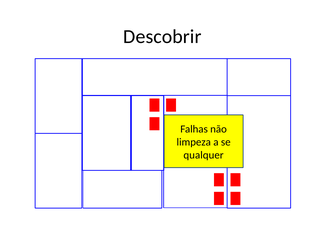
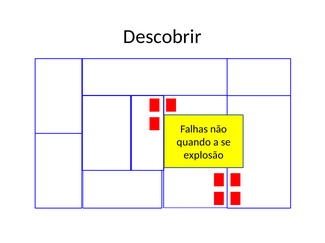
limpeza: limpeza -> quando
qualquer: qualquer -> explosão
